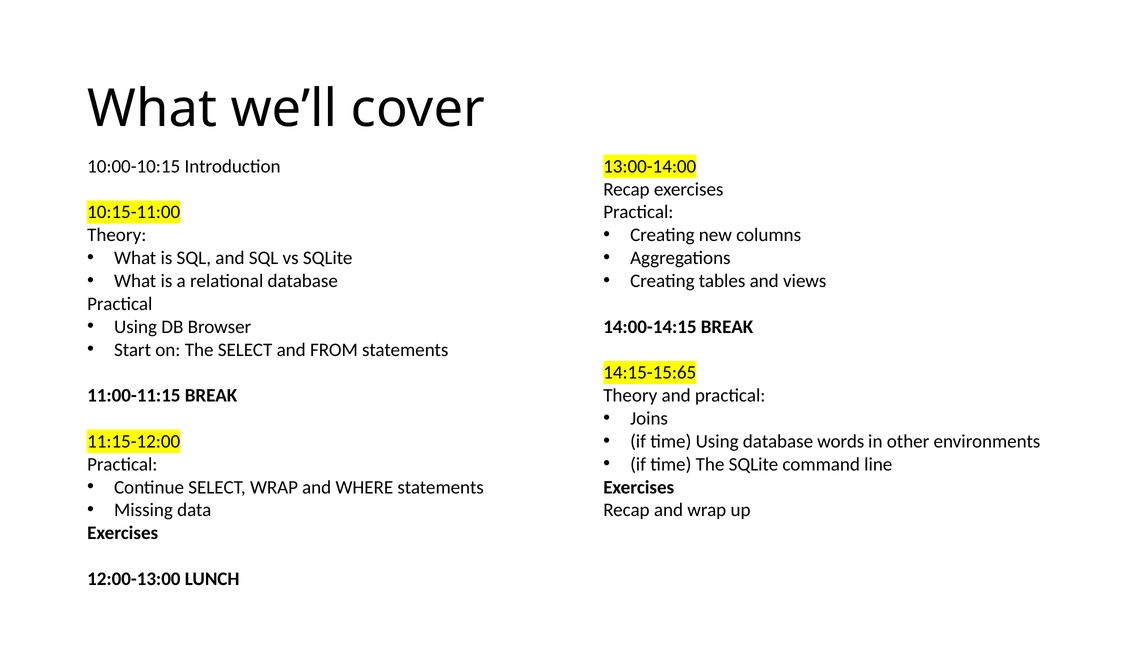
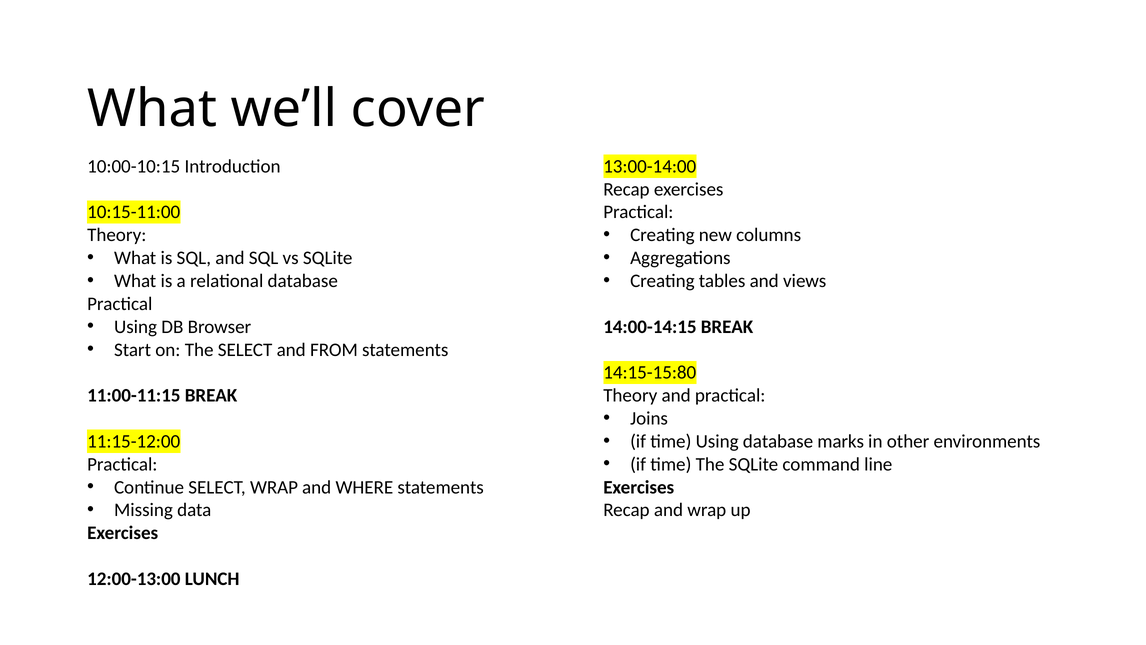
14:15-15:65: 14:15-15:65 -> 14:15-15:80
words: words -> marks
